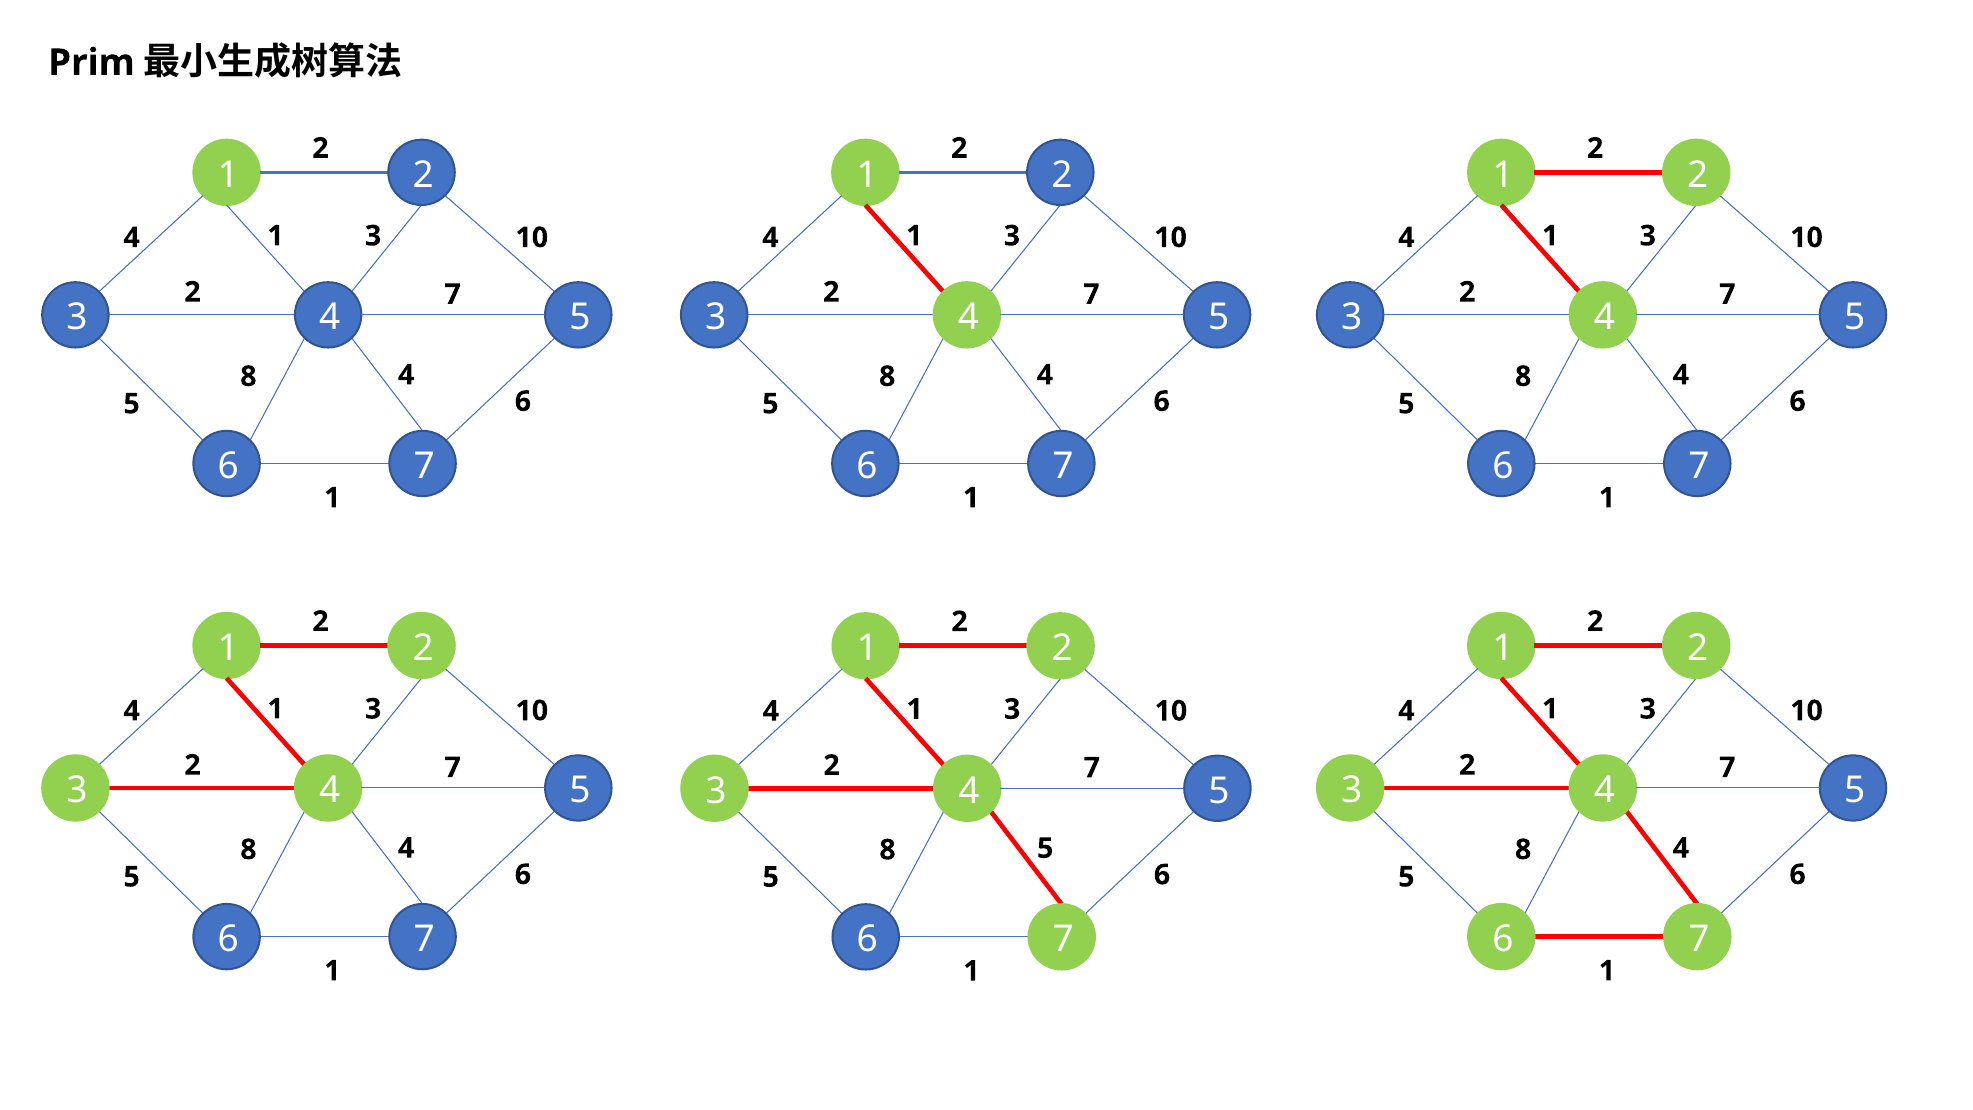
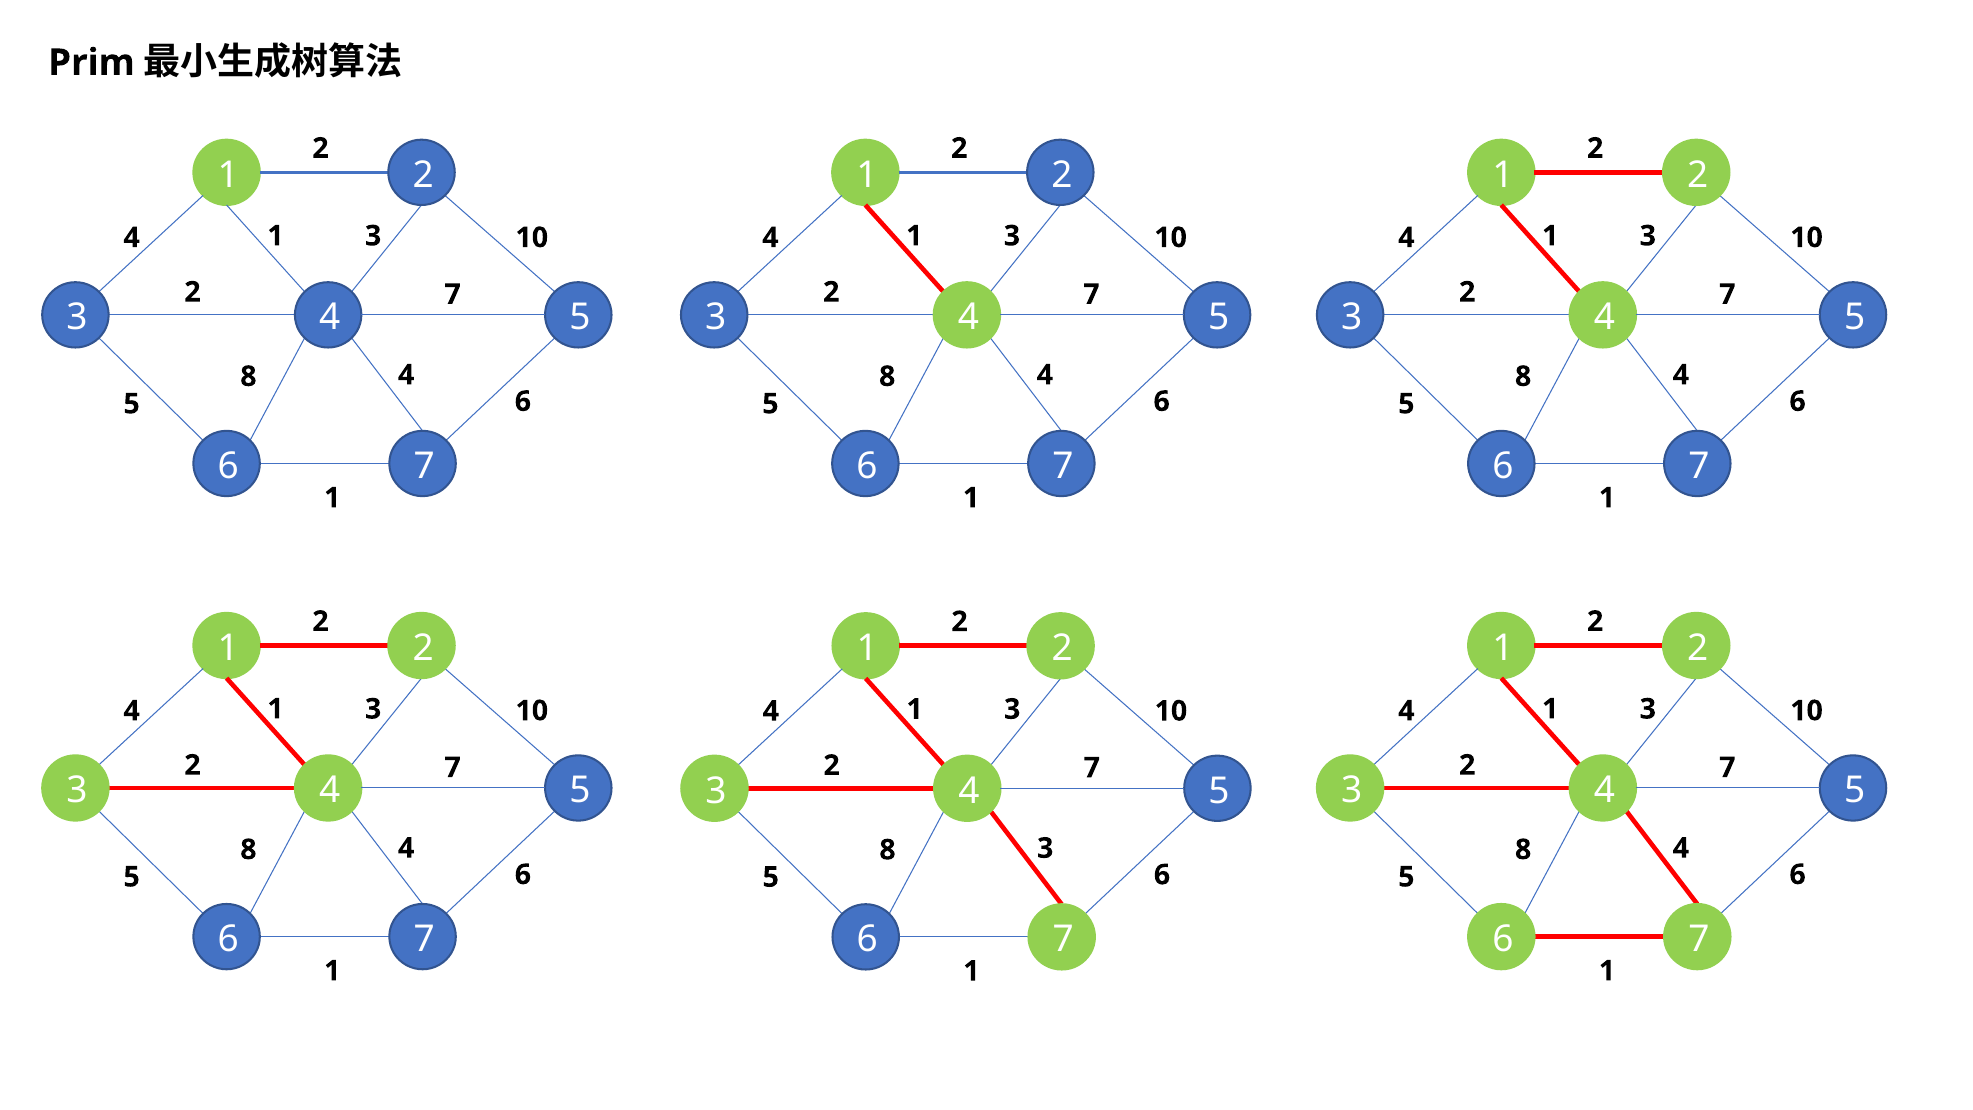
8 5: 5 -> 3
